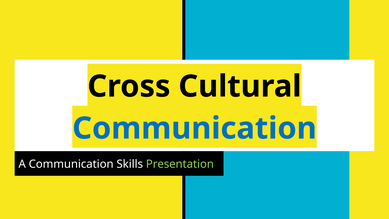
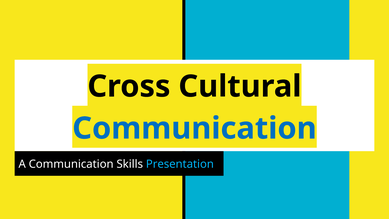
Presentation colour: light green -> light blue
